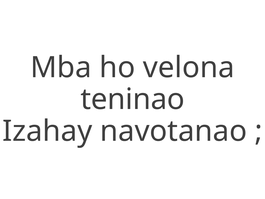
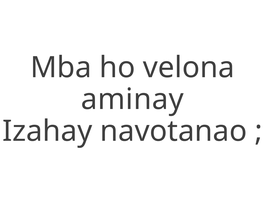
teninao: teninao -> aminay
